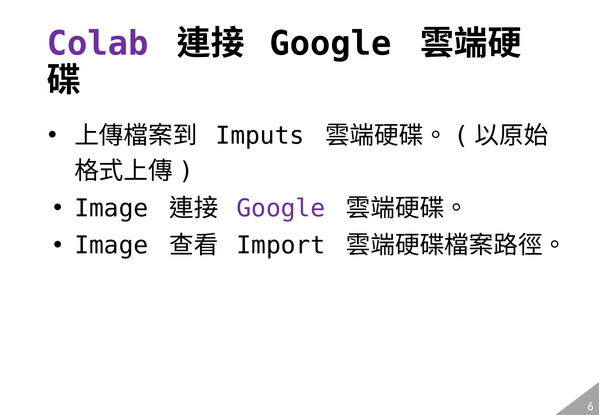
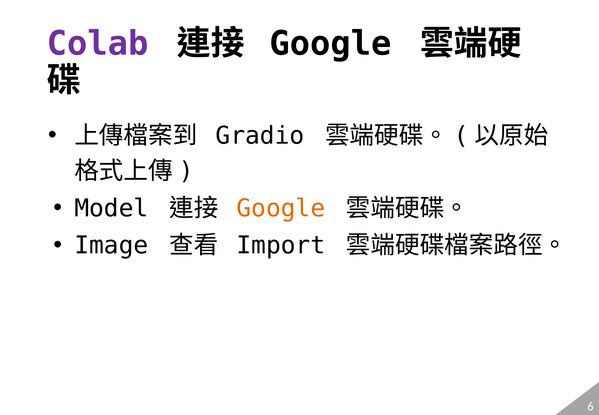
Imputs: Imputs -> Gradio
Image at (111, 208): Image -> Model
Google at (281, 208) colour: purple -> orange
